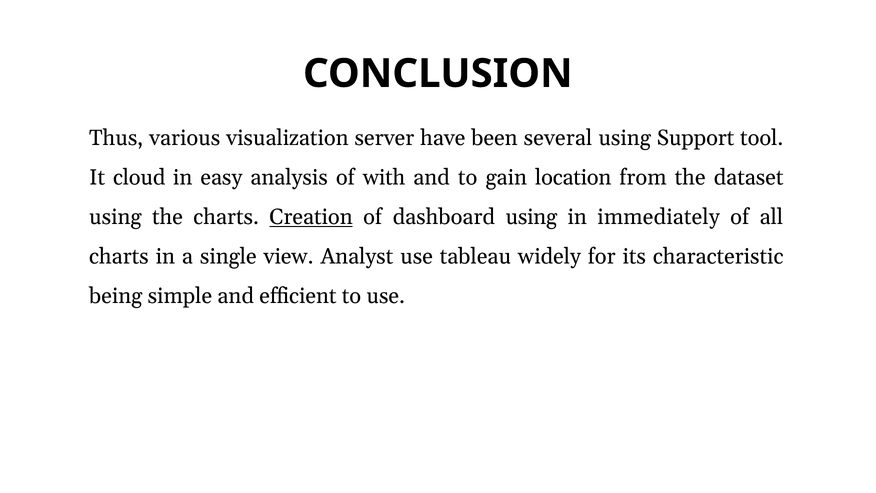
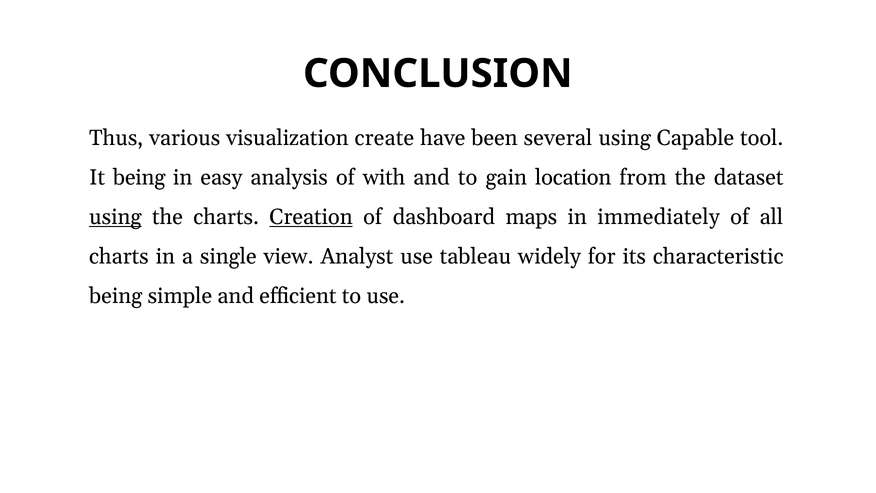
server: server -> create
Support: Support -> Capable
It cloud: cloud -> being
using at (115, 217) underline: none -> present
dashboard using: using -> maps
